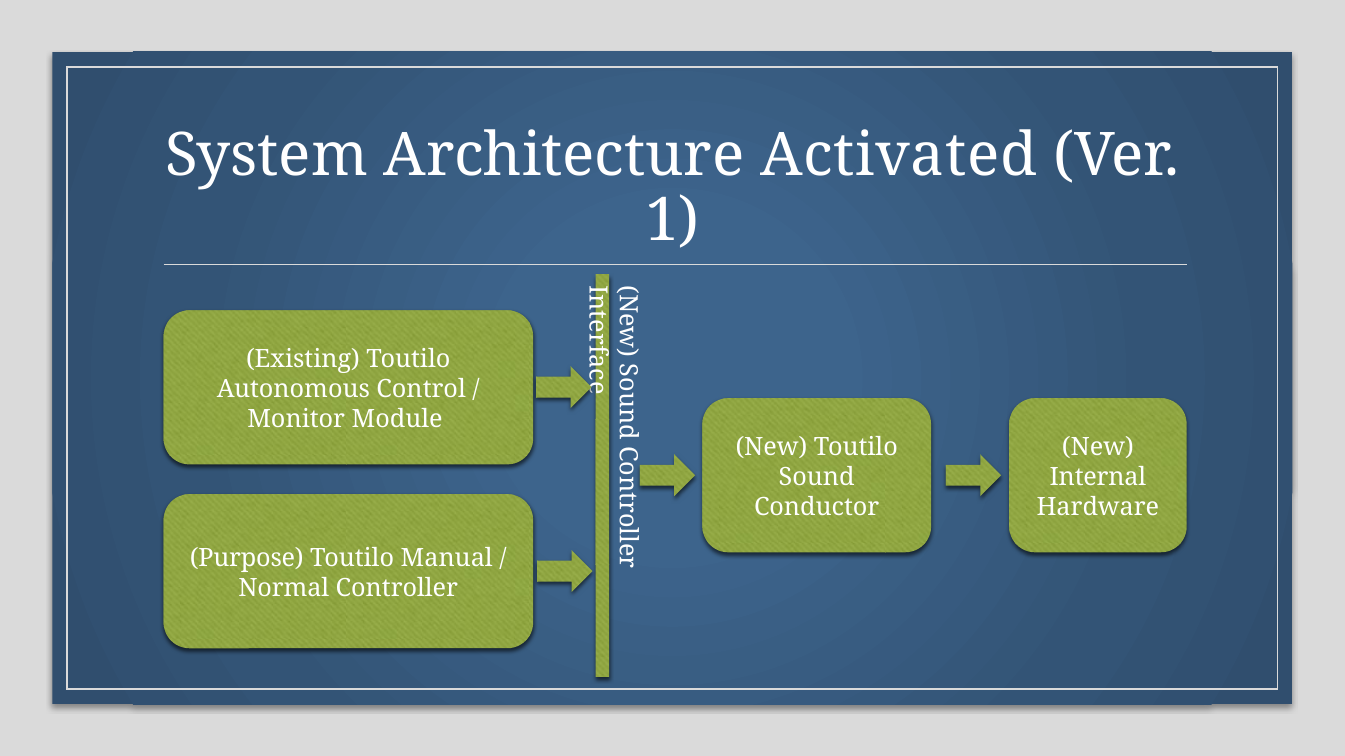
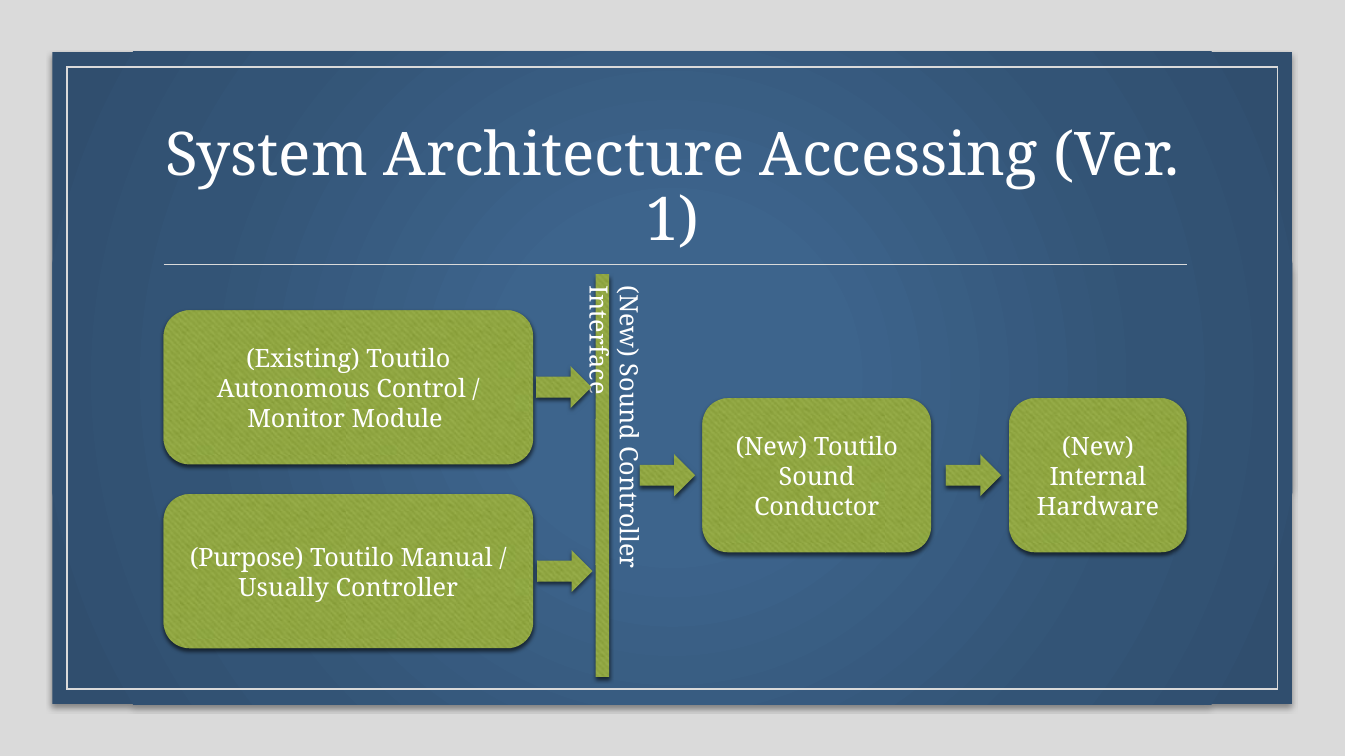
Activated: Activated -> Accessing
Normal: Normal -> Usually
